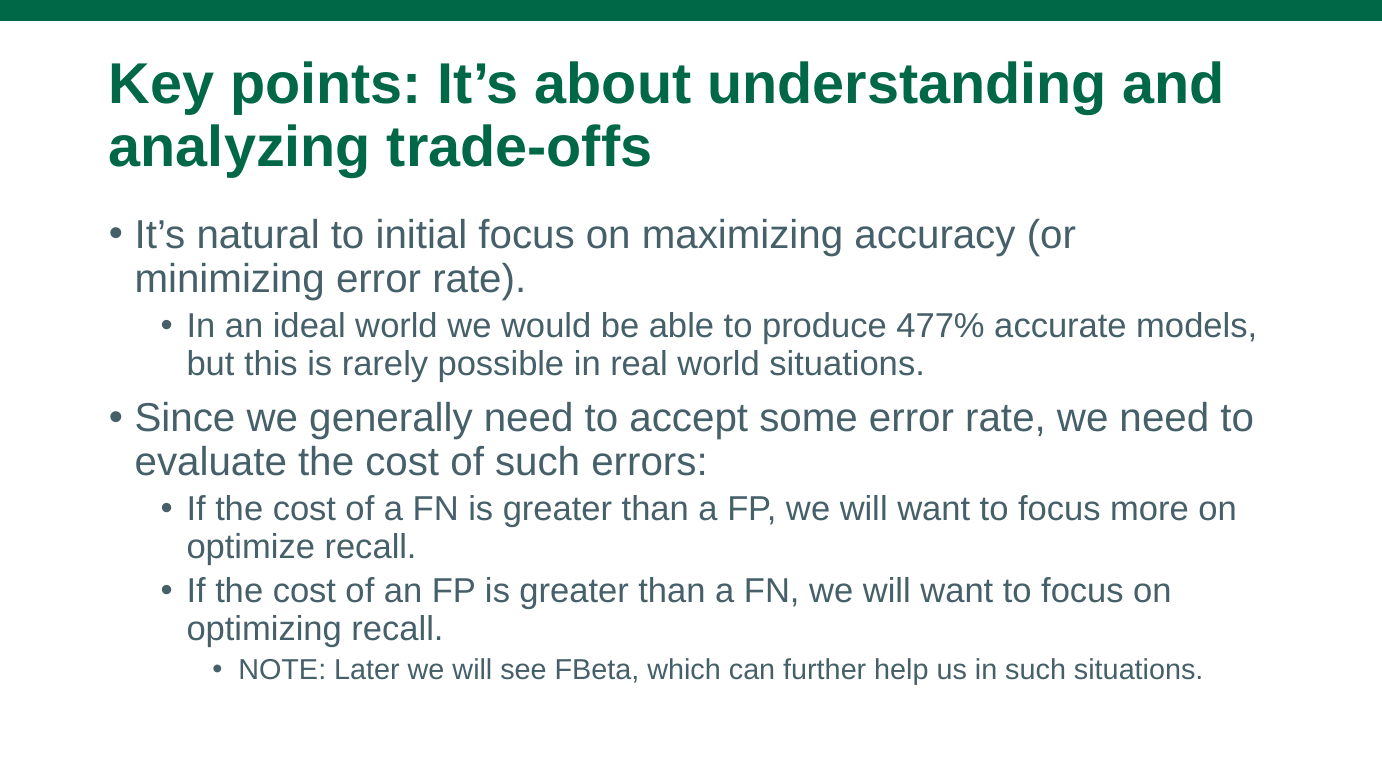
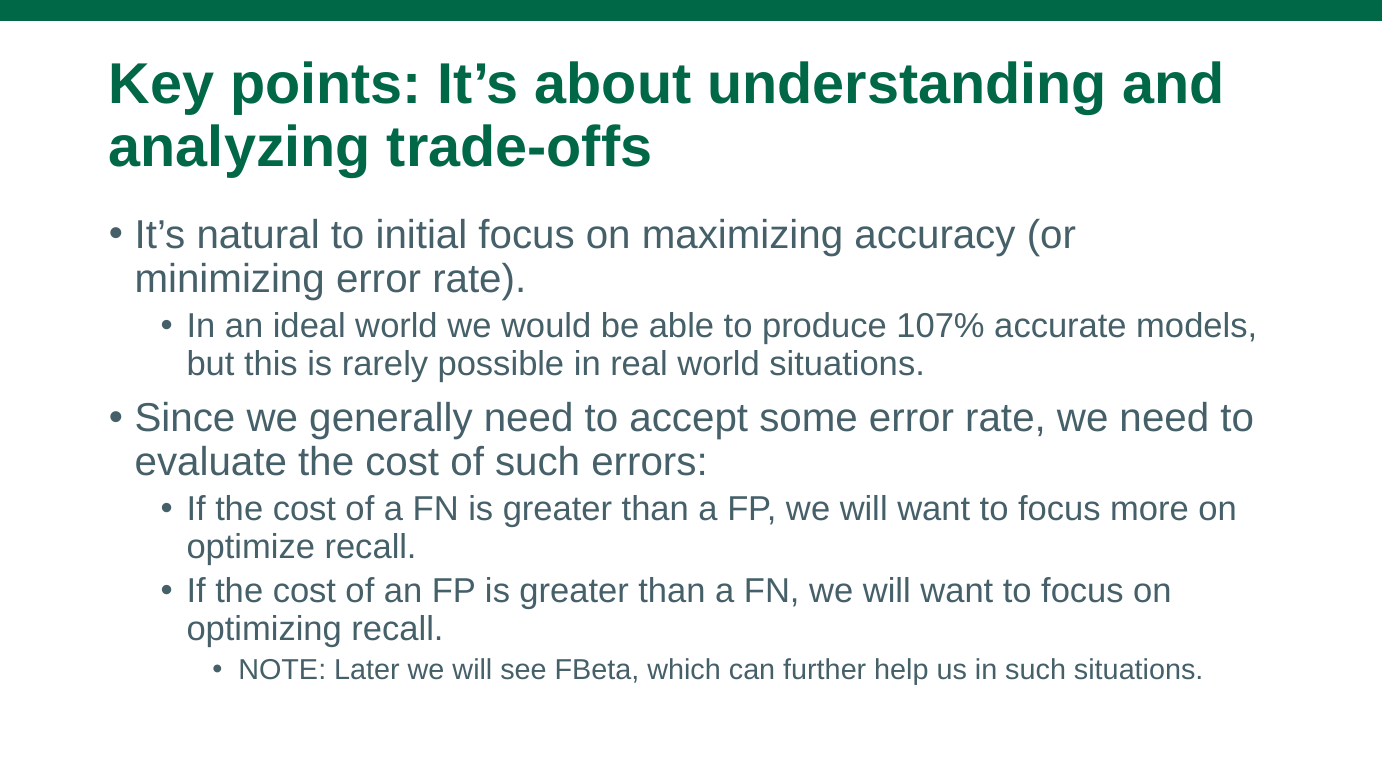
477%: 477% -> 107%
